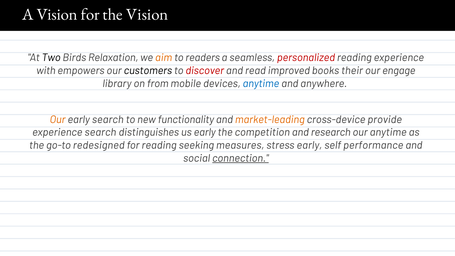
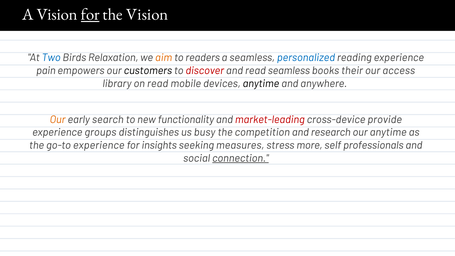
for at (90, 14) underline: none -> present
Two colour: black -> blue
personalized colour: red -> blue
with: with -> pain
read improved: improved -> seamless
engage: engage -> access
on from: from -> read
anytime at (261, 84) colour: blue -> black
market-leading colour: orange -> red
experience search: search -> groups
us early: early -> busy
go-to redesigned: redesigned -> experience
for reading: reading -> insights
stress early: early -> more
performance: performance -> professionals
